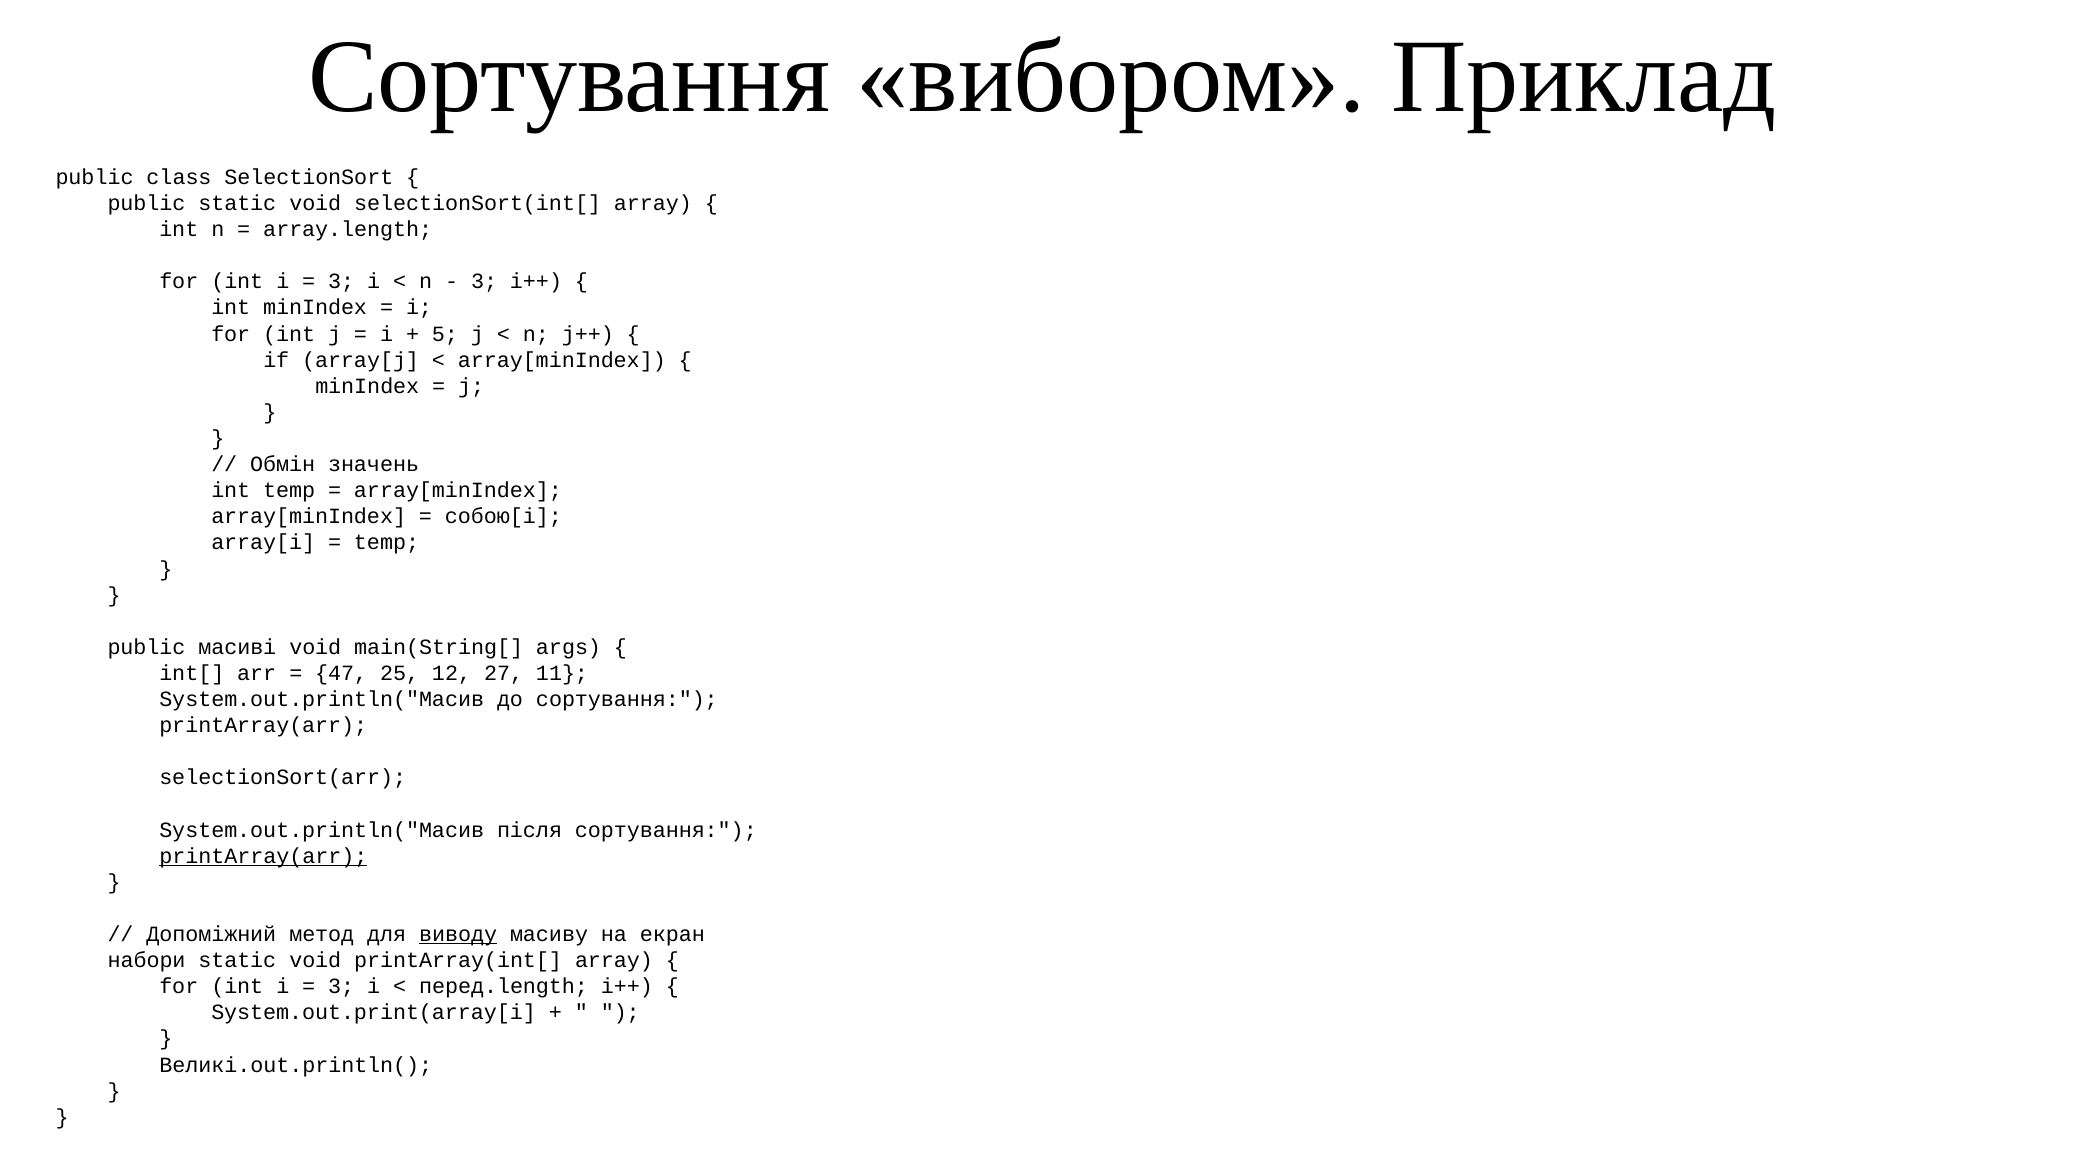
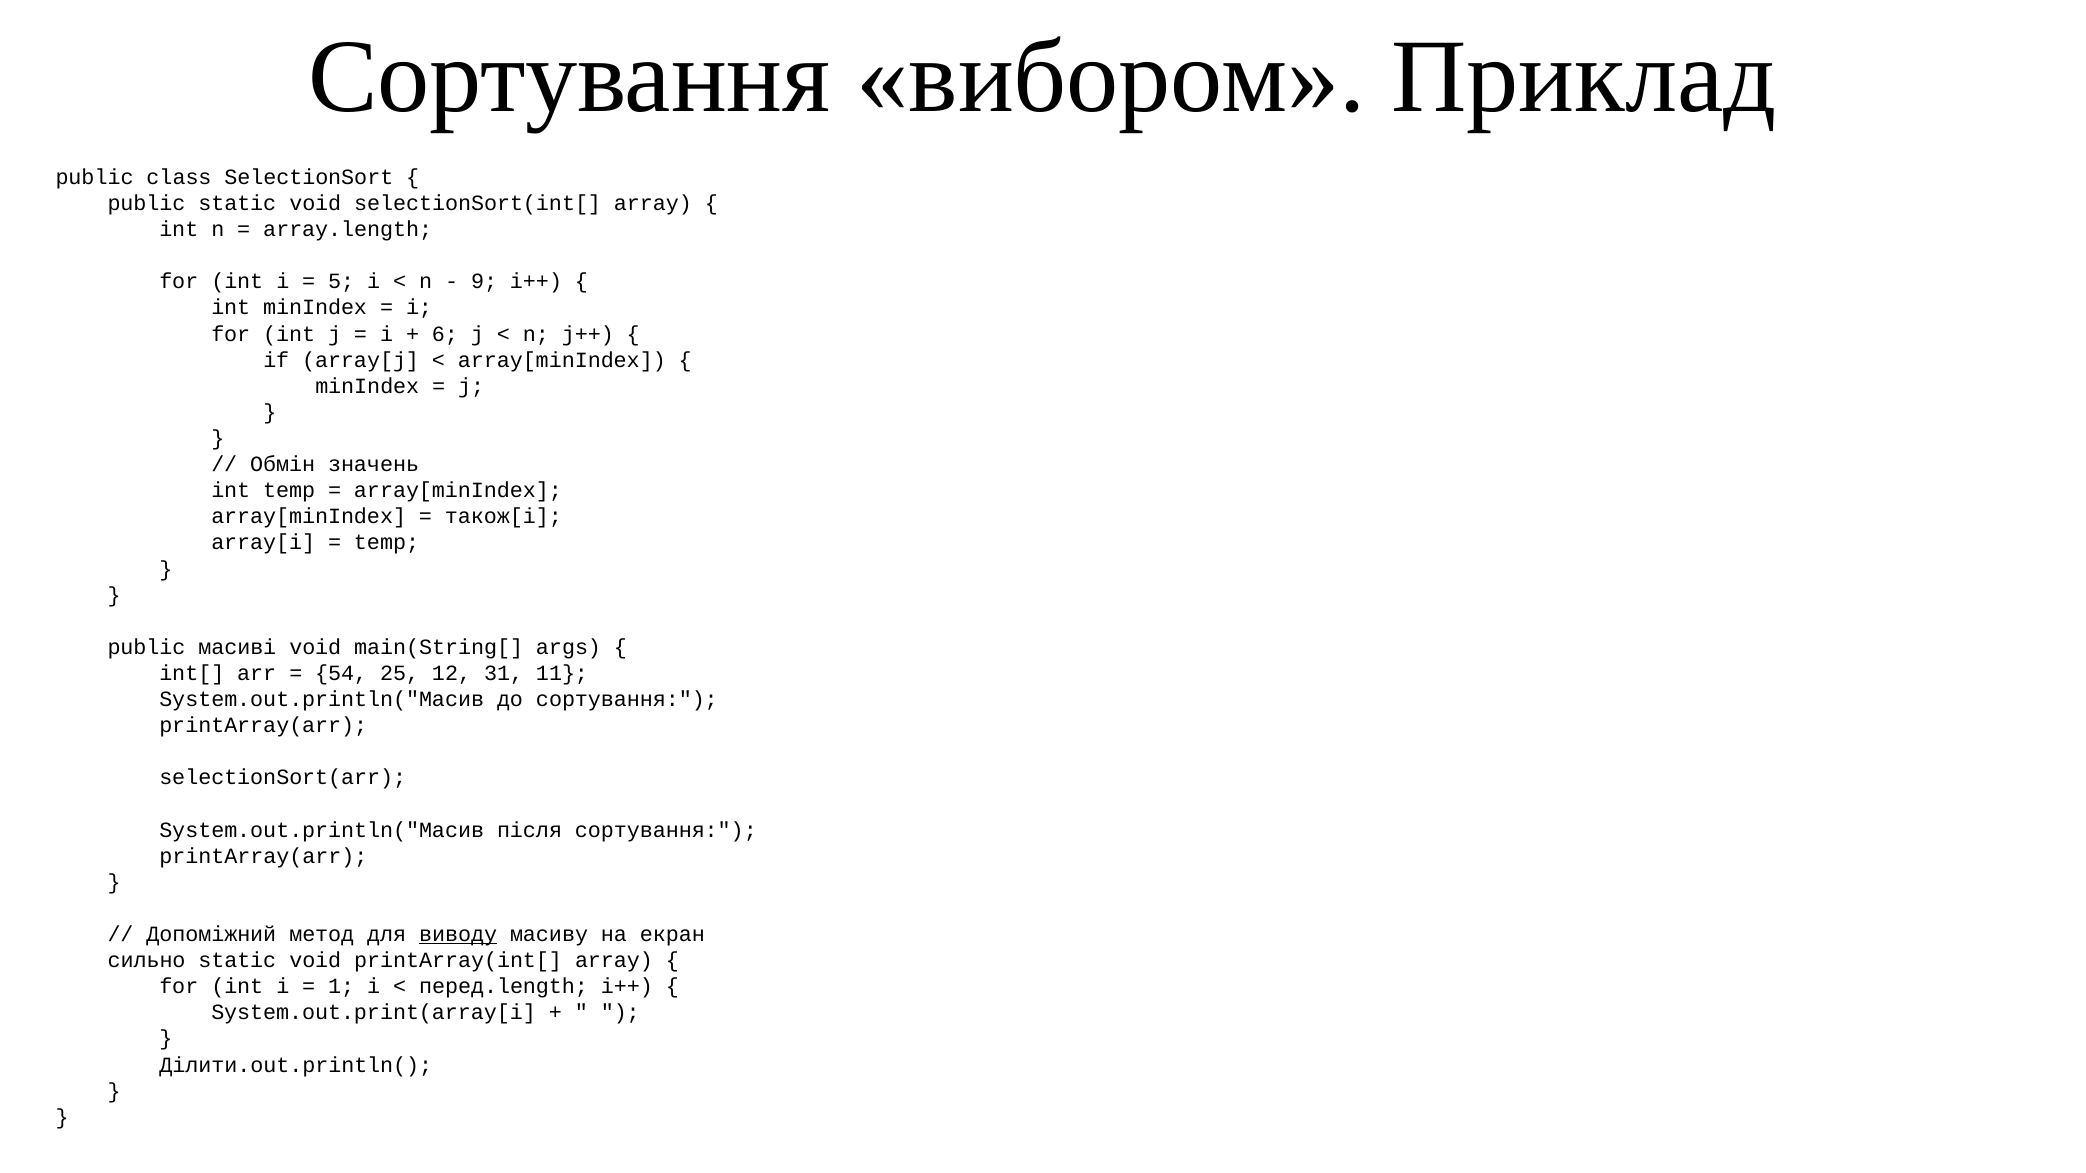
3 at (341, 282): 3 -> 5
3 at (484, 282): 3 -> 9
5: 5 -> 6
собою[i: собою[i -> також[i
47: 47 -> 54
27: 27 -> 31
printArray(arr at (263, 856) underline: present -> none
набори: набори -> сильно
3 at (341, 987): 3 -> 1
Великі.out.println(: Великі.out.println( -> Ділити.out.println(
